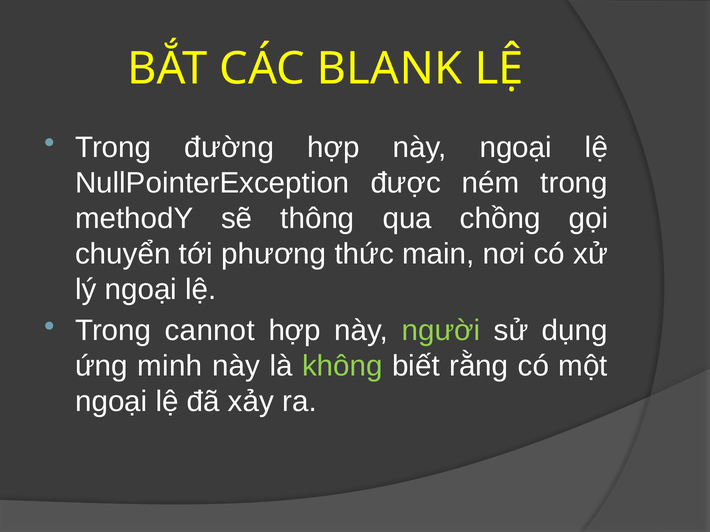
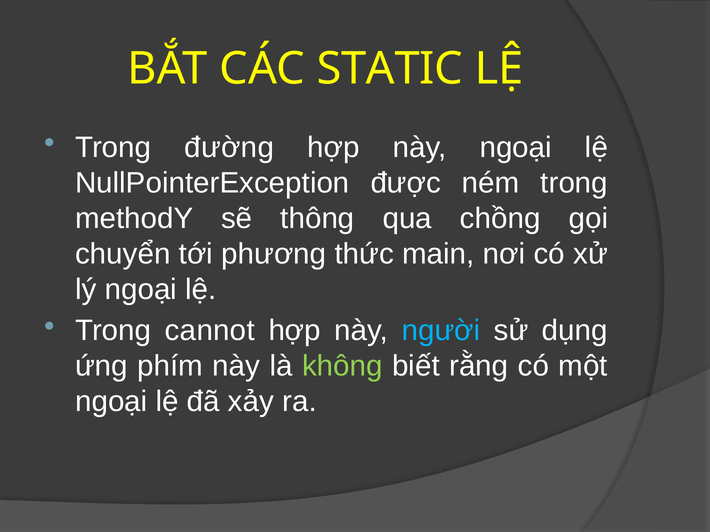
BLANK: BLANK -> STATIC
người colour: light green -> light blue
minh: minh -> phím
